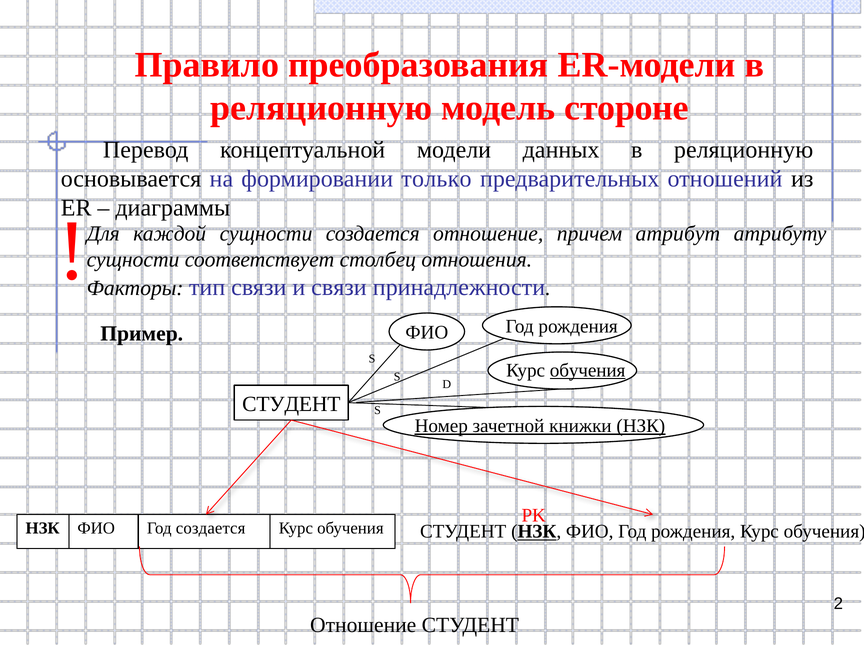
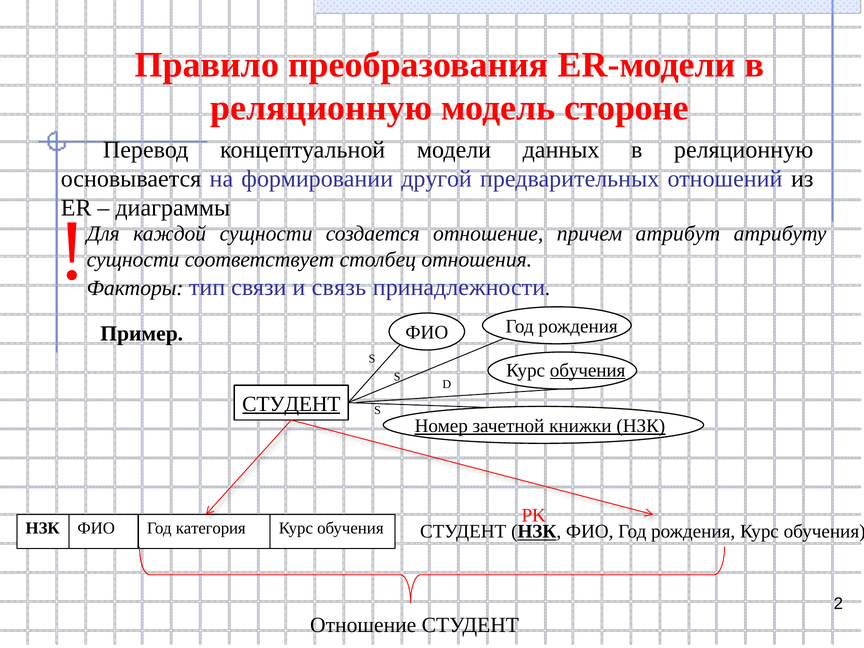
только: только -> другой
и связи: связи -> связь
СТУДЕНТ at (291, 404) underline: none -> present
Год создается: создается -> категория
